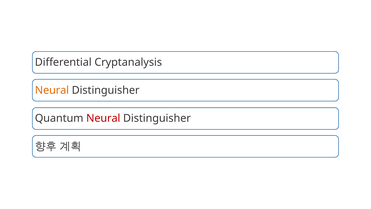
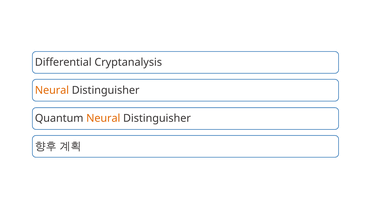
Neural at (103, 118) colour: red -> orange
